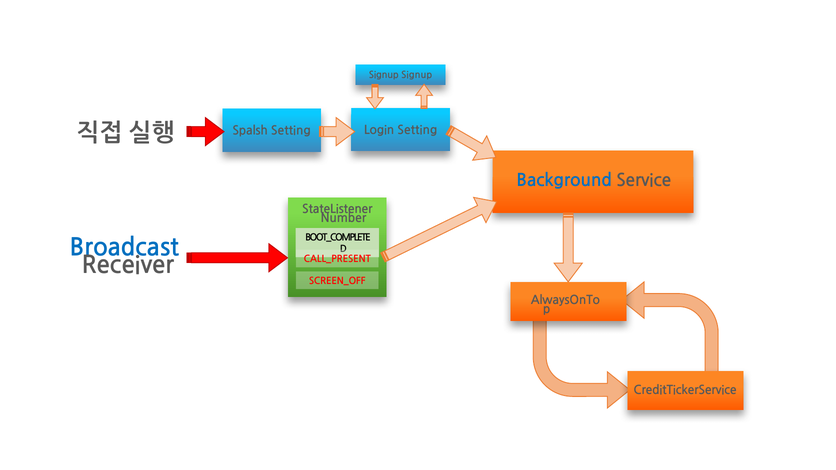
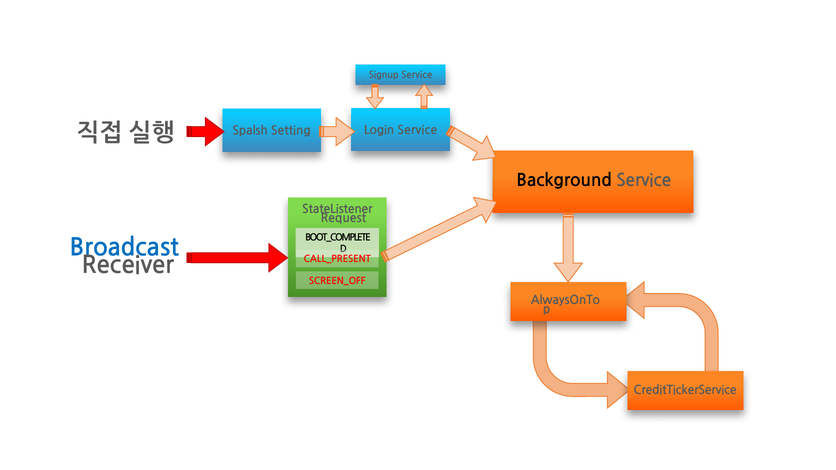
Signup Signup: Signup -> Service
Login Setting: Setting -> Service
Background colour: blue -> black
Number: Number -> Request
